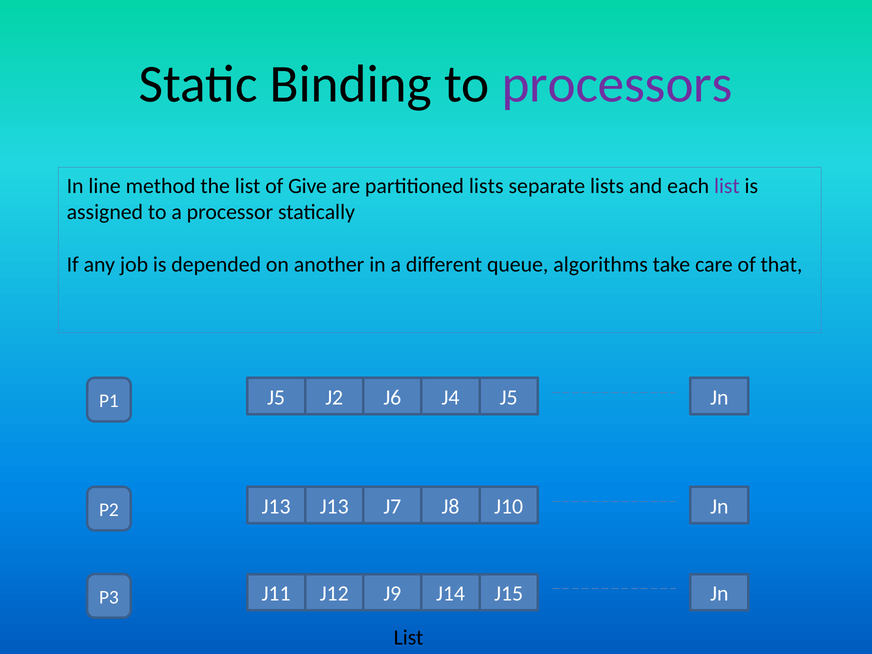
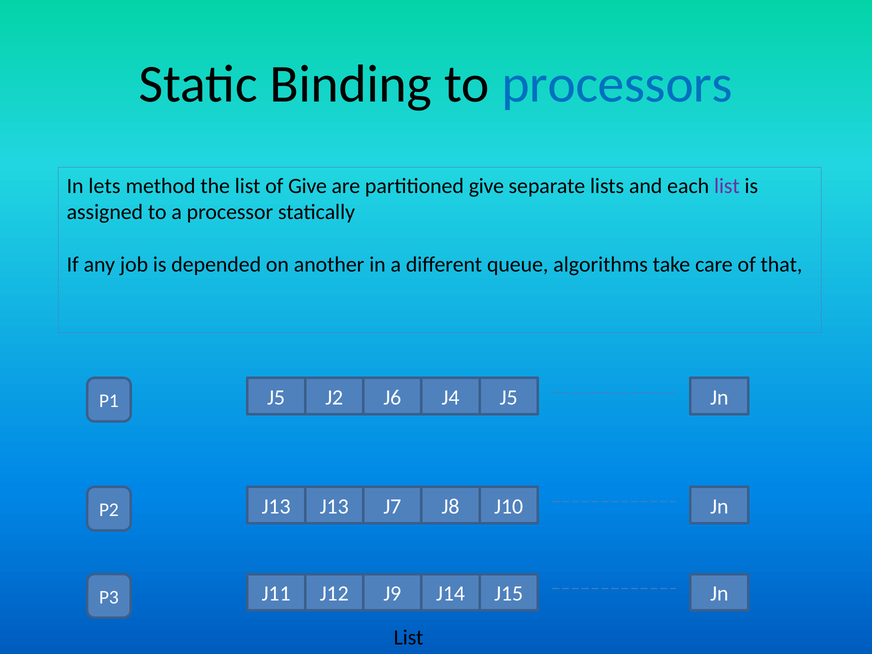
processors colour: purple -> blue
line: line -> lets
partitioned lists: lists -> give
